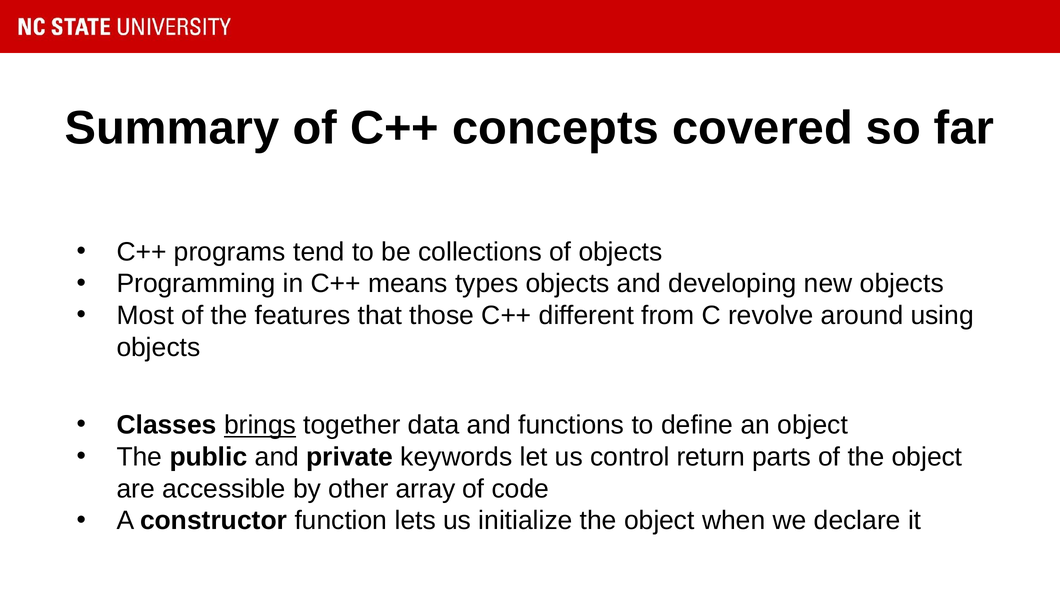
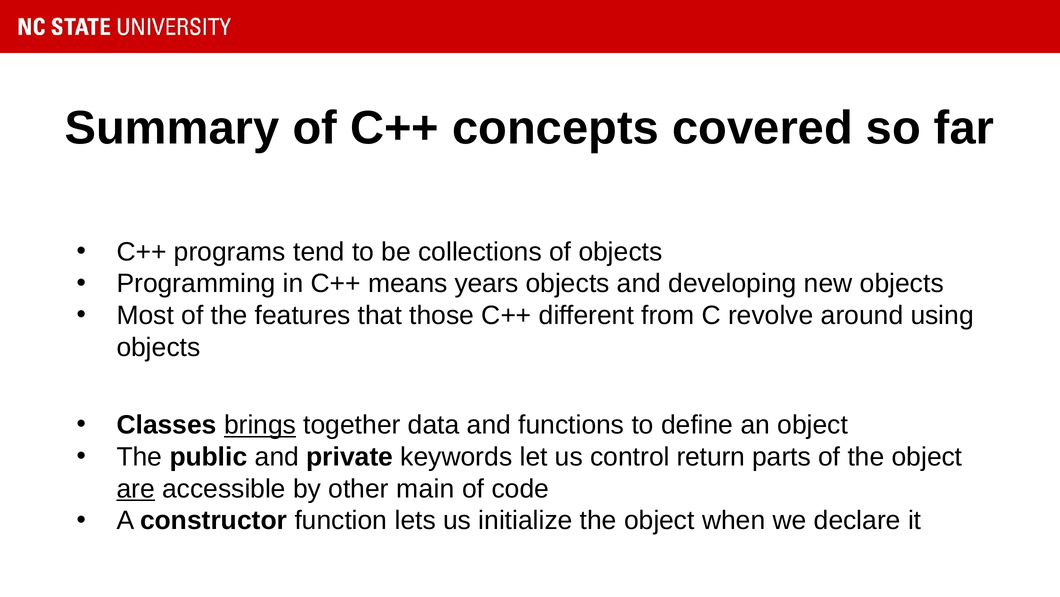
types: types -> years
are underline: none -> present
array: array -> main
